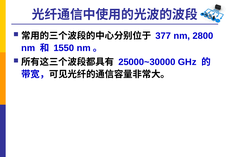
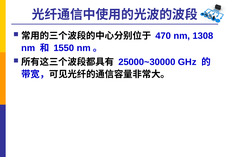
377: 377 -> 470
2800: 2800 -> 1308
